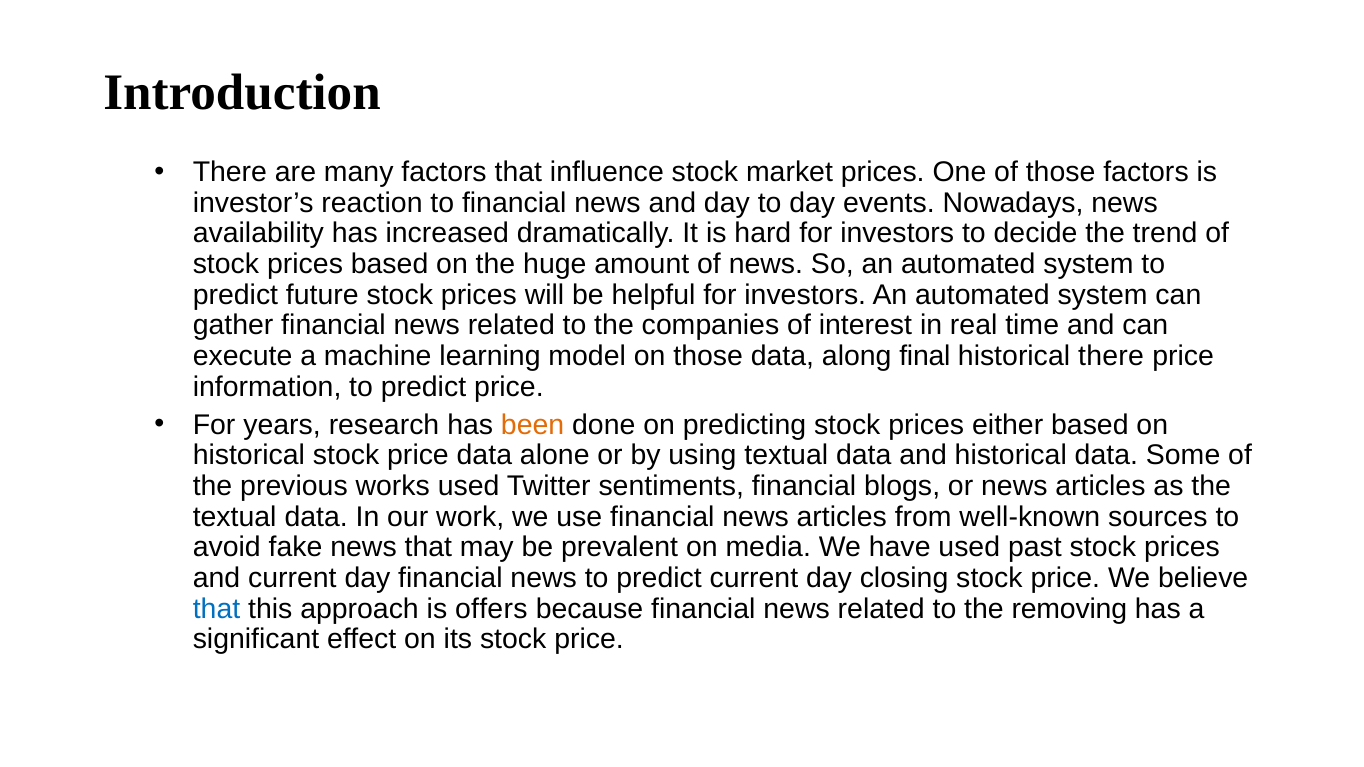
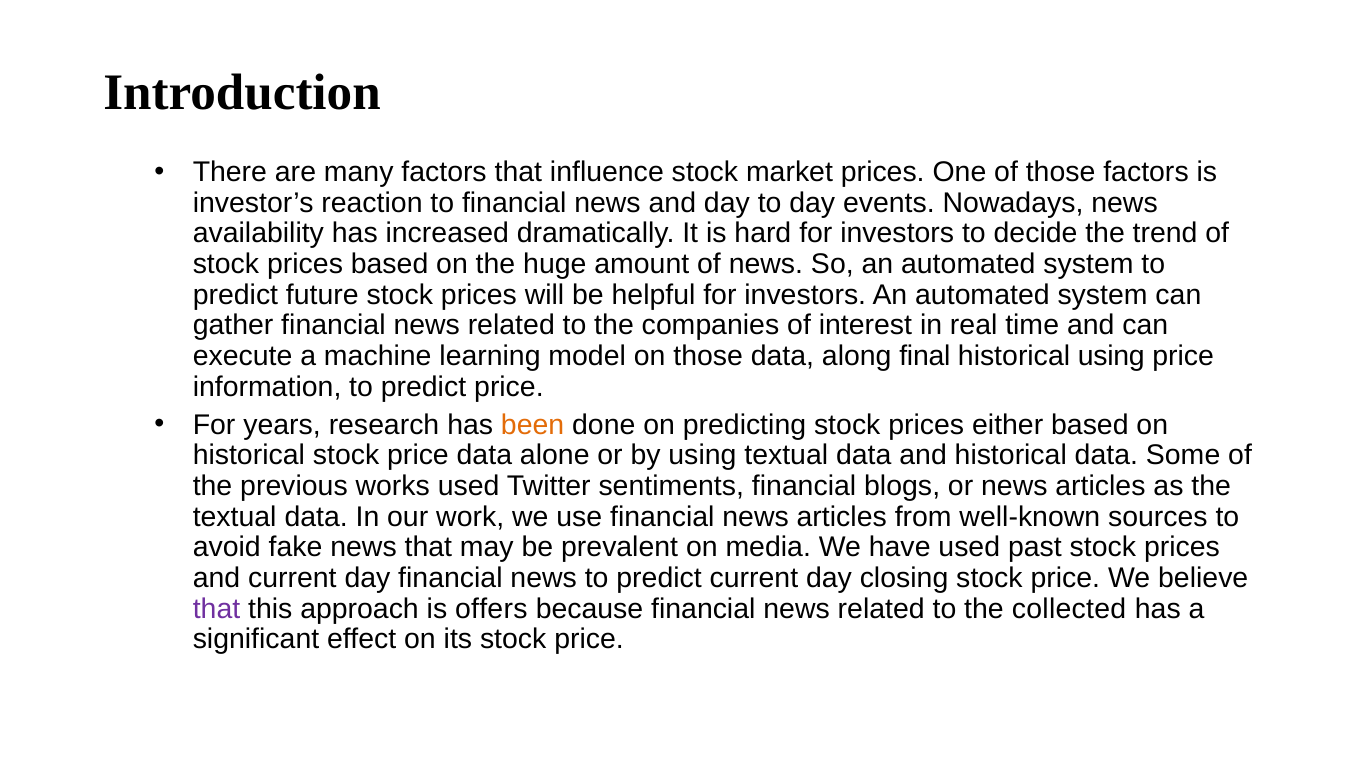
historical there: there -> using
that at (217, 609) colour: blue -> purple
removing: removing -> collected
